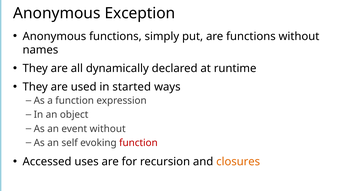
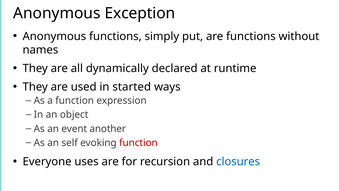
event without: without -> another
Accessed: Accessed -> Everyone
closures colour: orange -> blue
